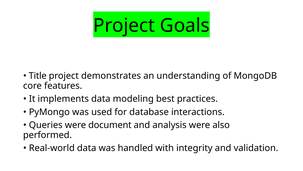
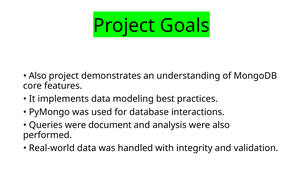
Title at (38, 76): Title -> Also
